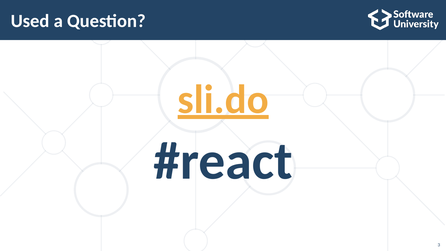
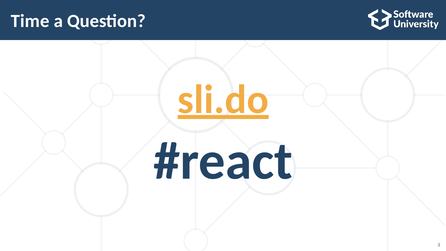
Used: Used -> Time
